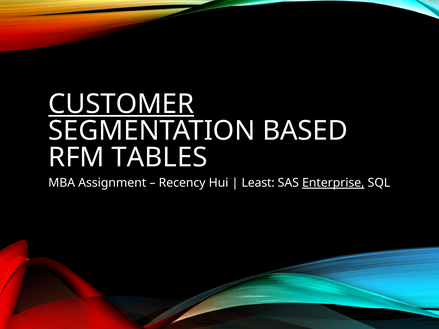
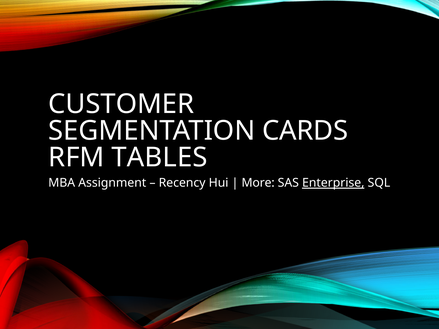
CUSTOMER underline: present -> none
BASED: BASED -> CARDS
Least: Least -> More
